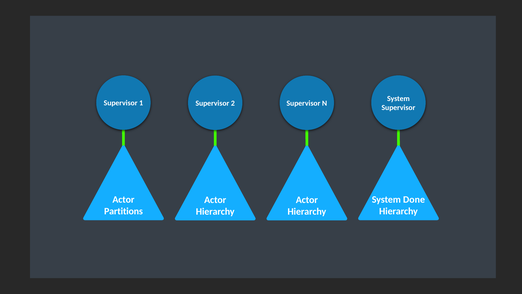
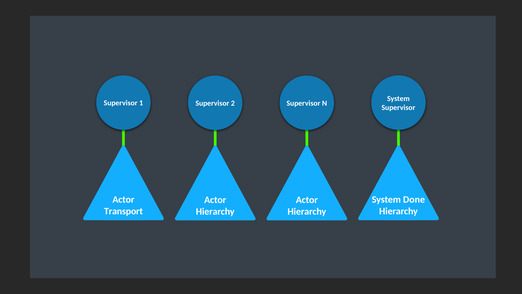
Partitions: Partitions -> Transport
